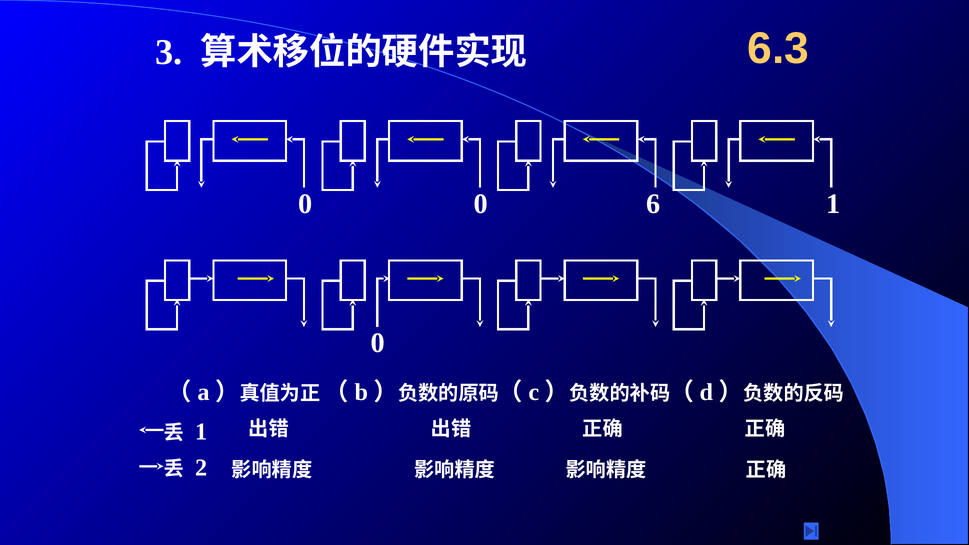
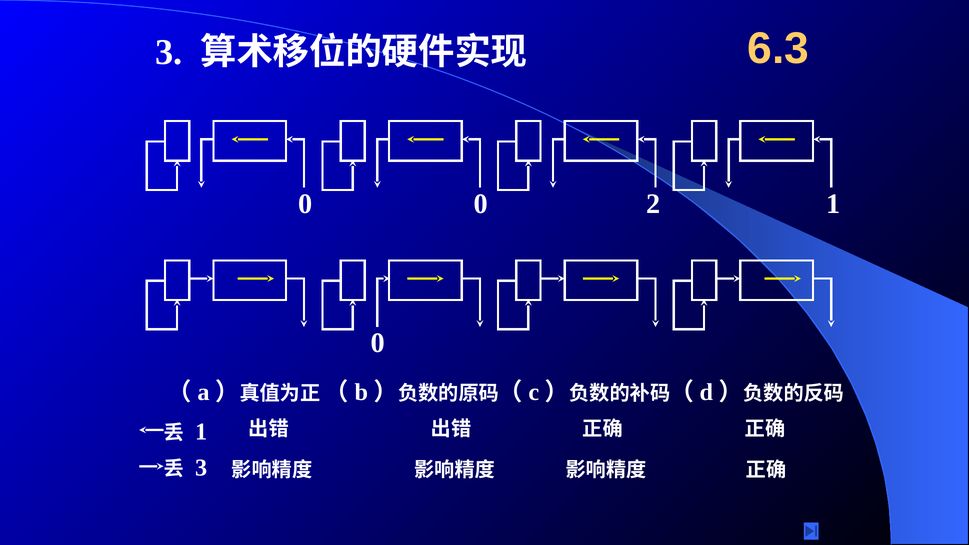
6: 6 -> 2
2 at (201, 468): 2 -> 3
